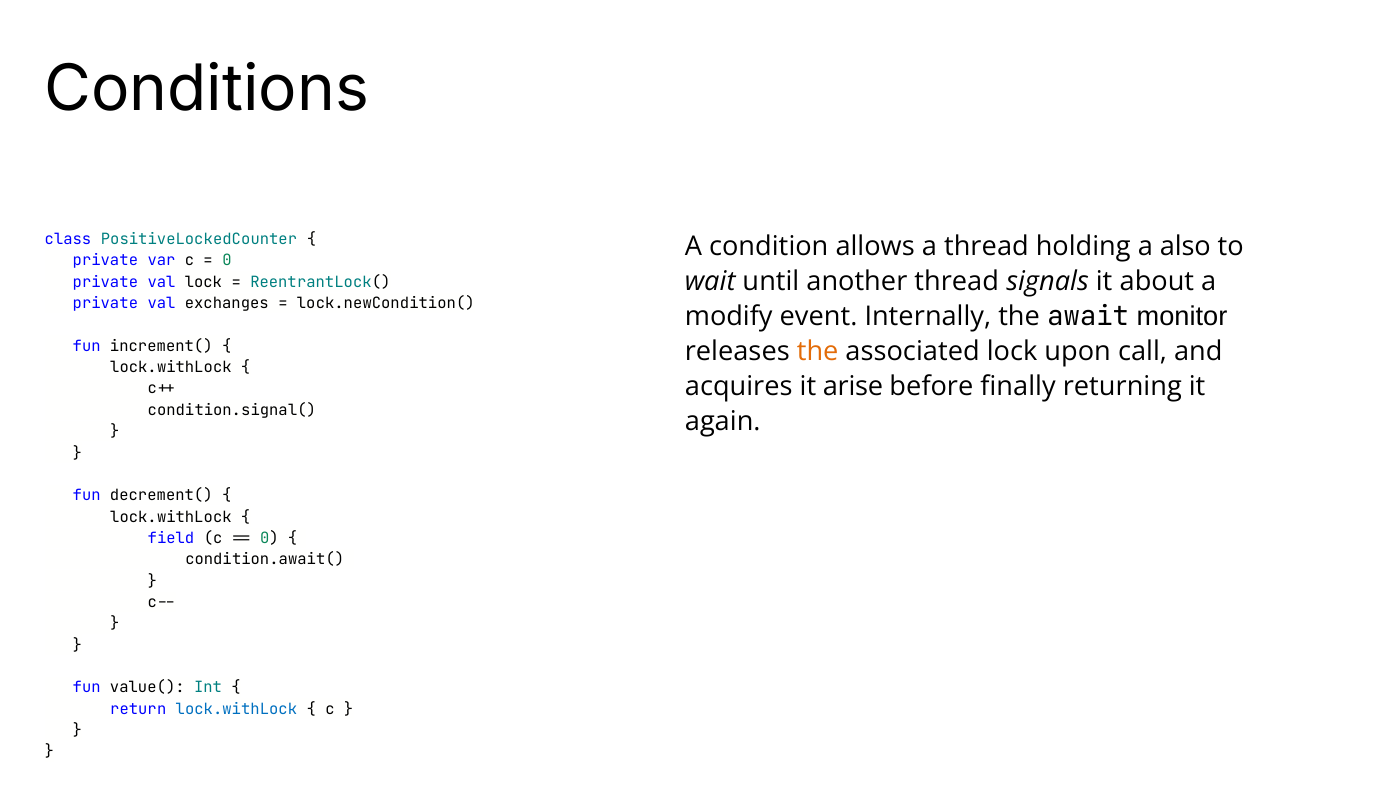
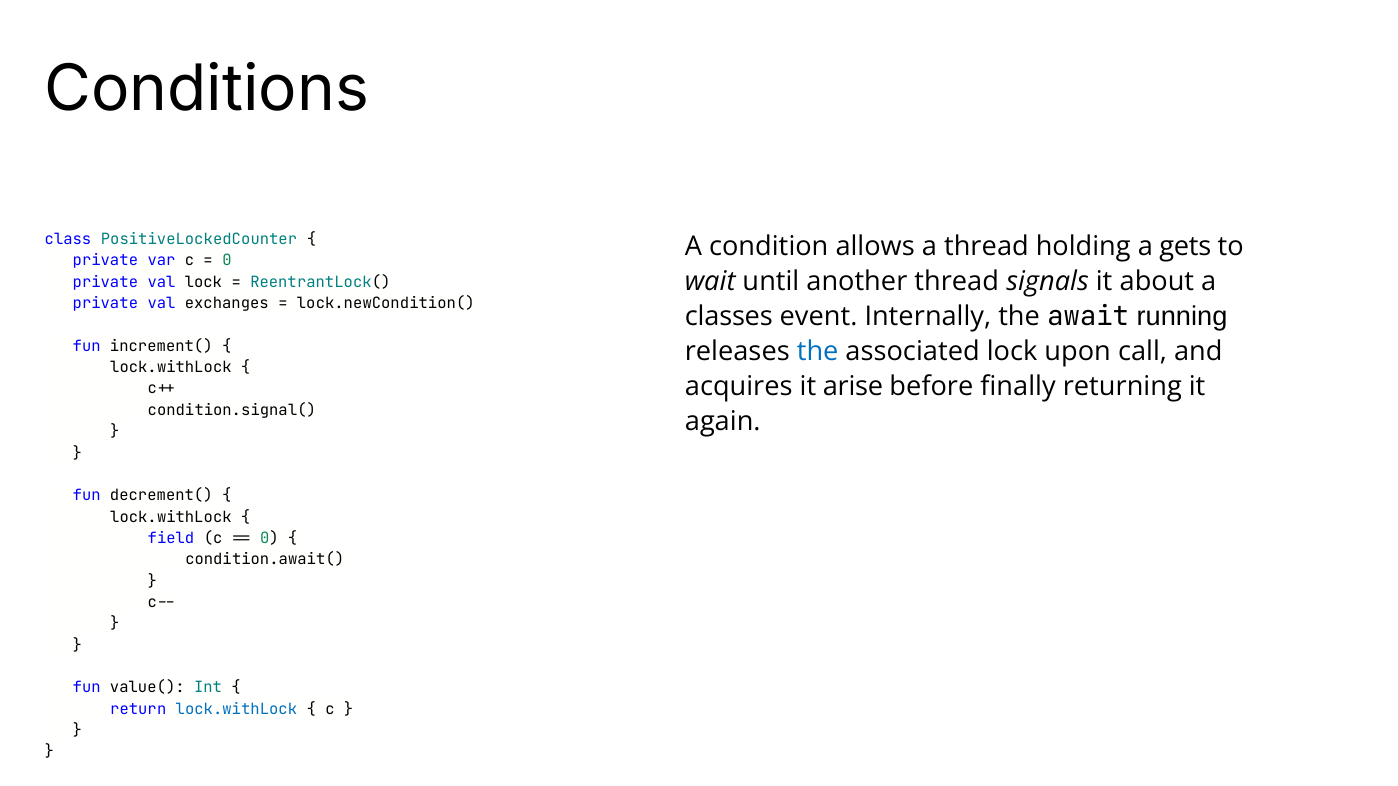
also: also -> gets
modify: modify -> classes
monitor: monitor -> running
the at (818, 352) colour: orange -> blue
